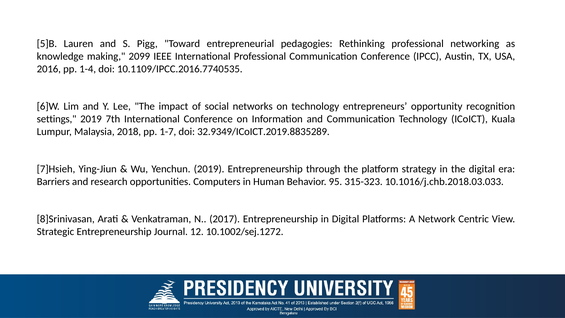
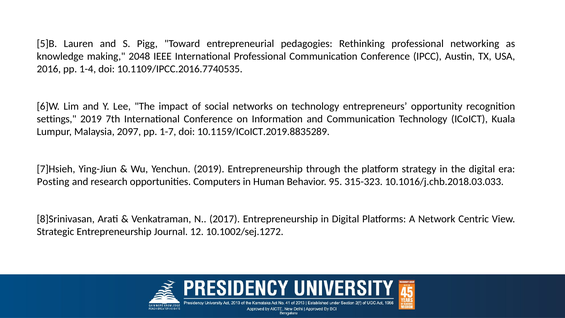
2099: 2099 -> 2048
2018: 2018 -> 2097
32.9349/ICoICT.2019.8835289: 32.9349/ICoICT.2019.8835289 -> 10.1159/ICoICT.2019.8835289
Barriers: Barriers -> Posting
